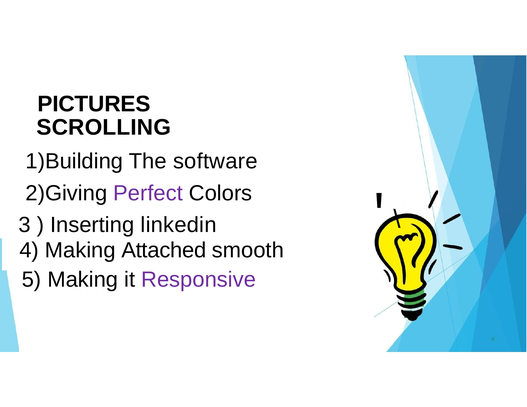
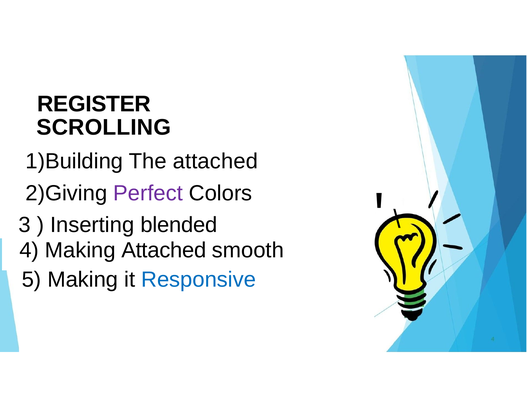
PICTURES: PICTURES -> REGISTER
The software: software -> attached
linkedin: linkedin -> blended
Responsive colour: purple -> blue
